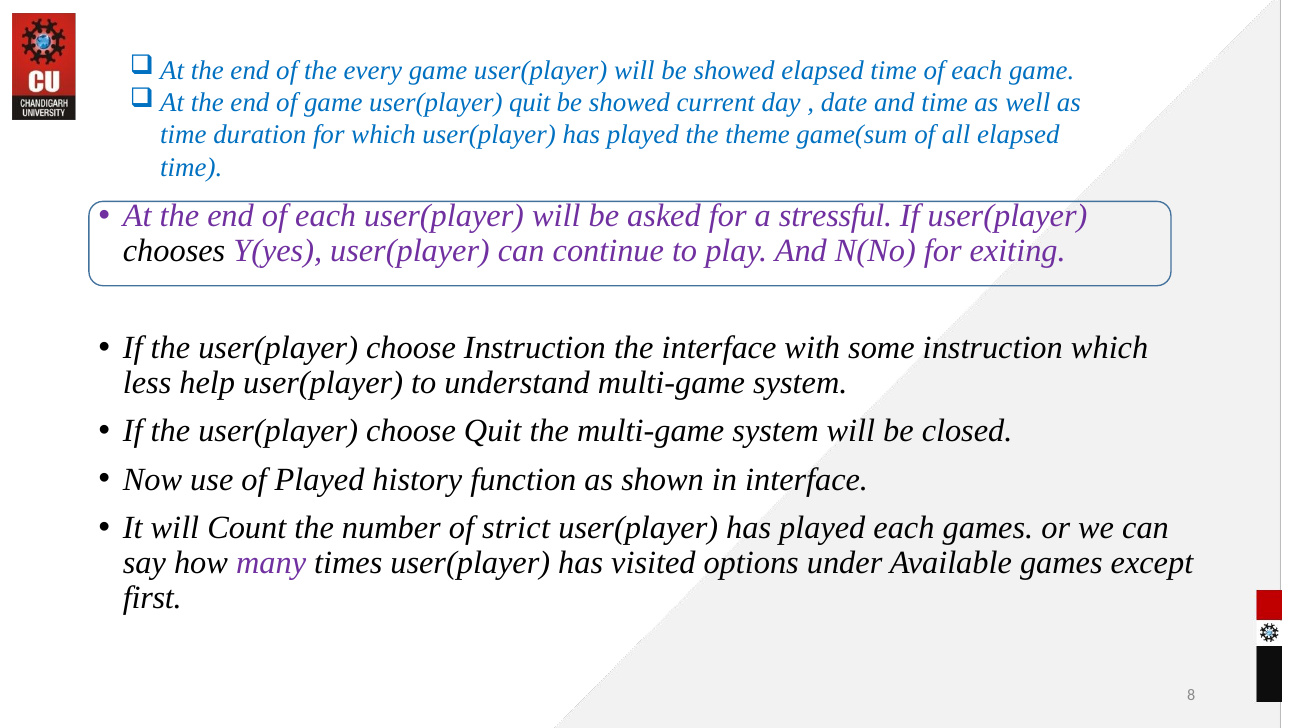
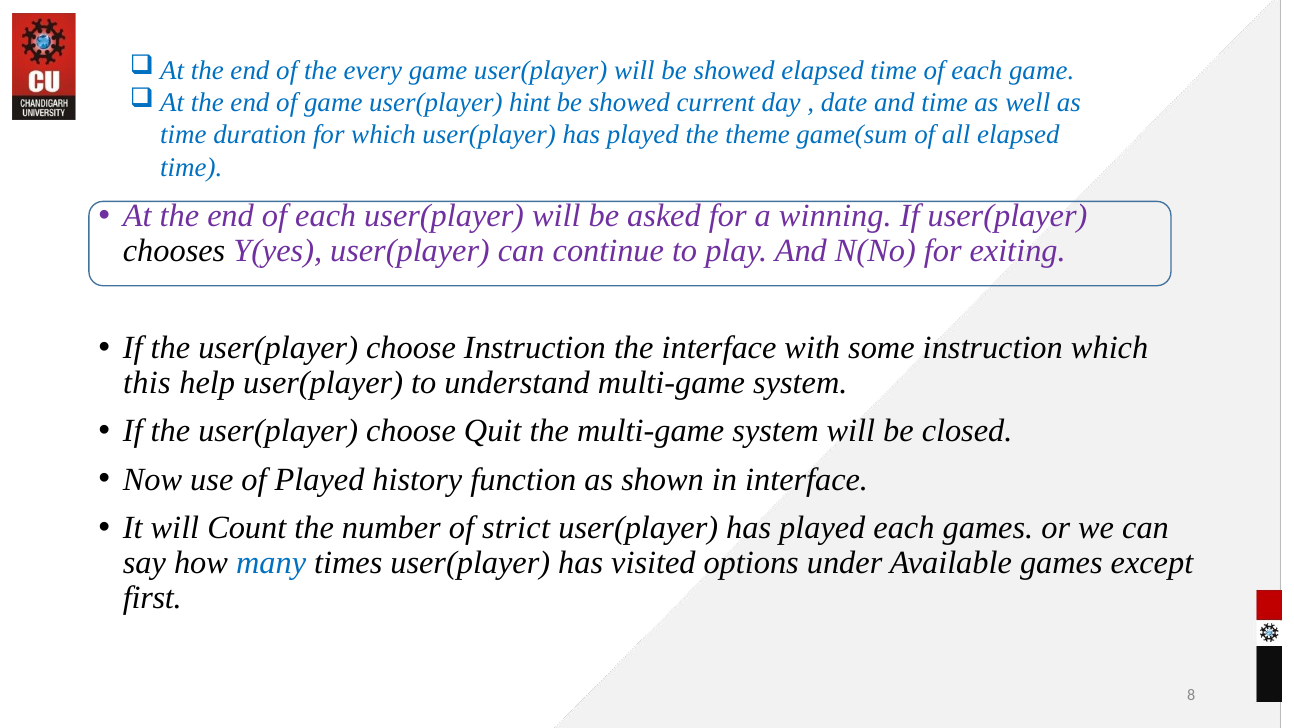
user(player quit: quit -> hint
stressful: stressful -> winning
less: less -> this
many colour: purple -> blue
